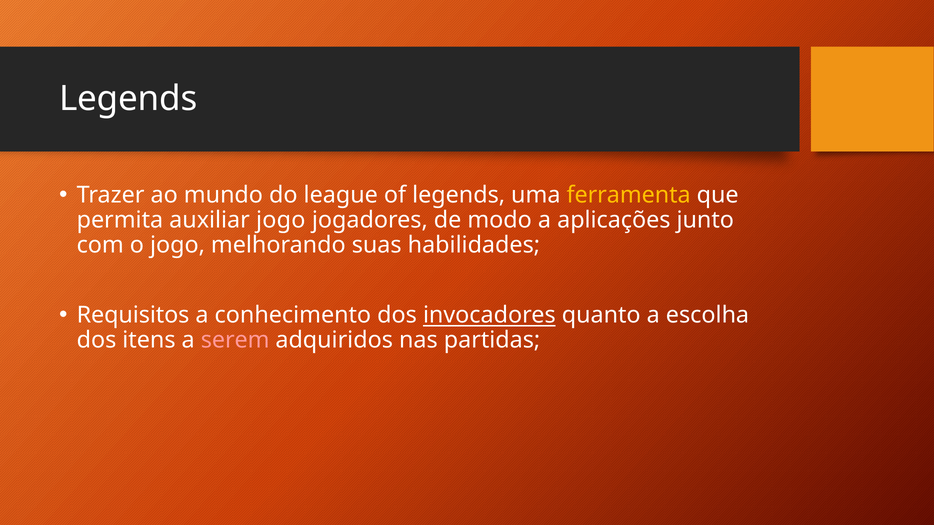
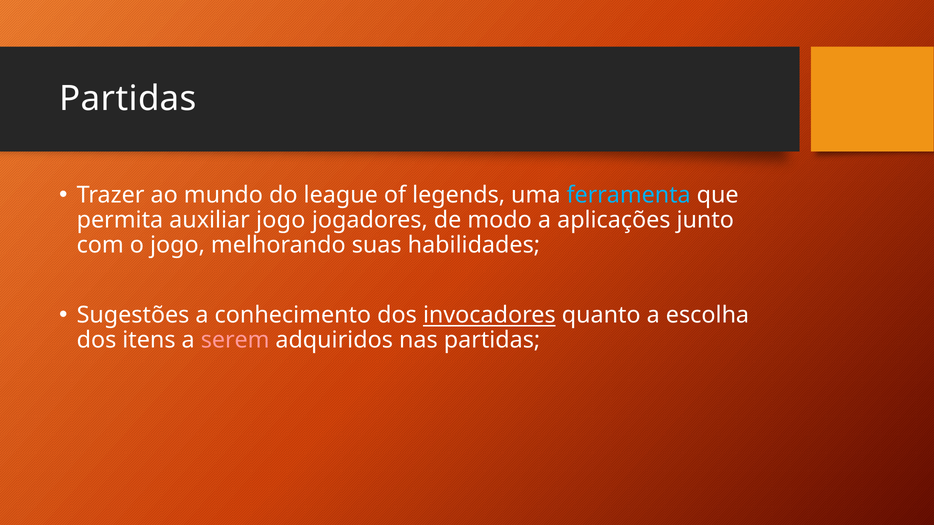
Legends at (128, 99): Legends -> Partidas
ferramenta colour: yellow -> light blue
Requisitos: Requisitos -> Sugestões
